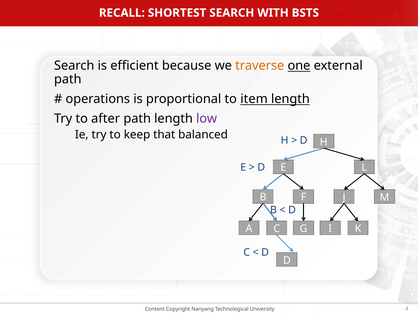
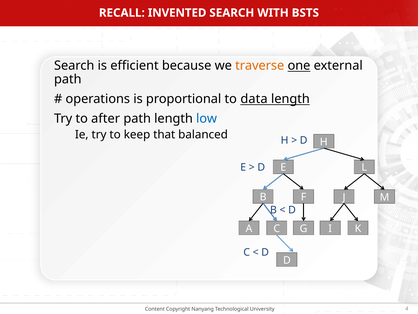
SHORTEST: SHORTEST -> INVENTED
item: item -> data
low colour: purple -> blue
